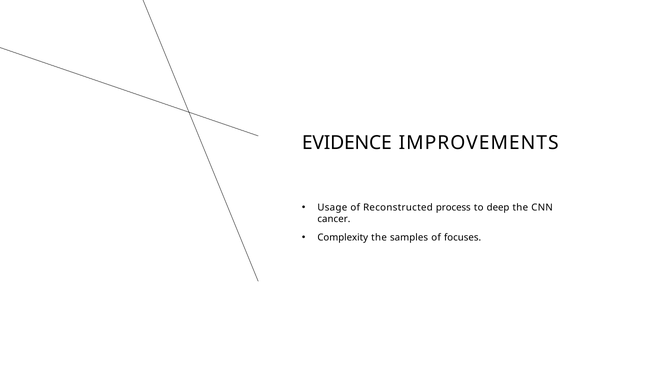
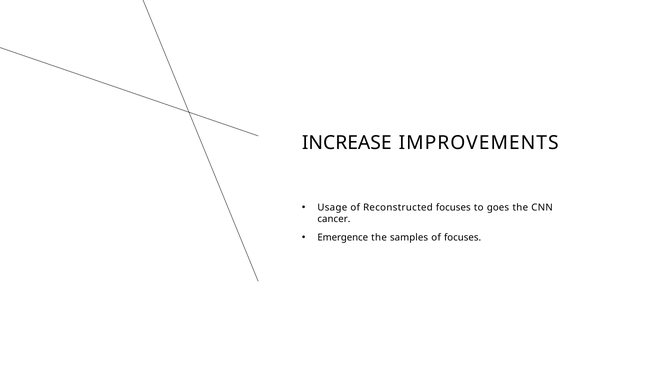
EVIDENCE: EVIDENCE -> INCREASE
Reconstructed process: process -> focuses
deep: deep -> goes
Complexity: Complexity -> Emergence
